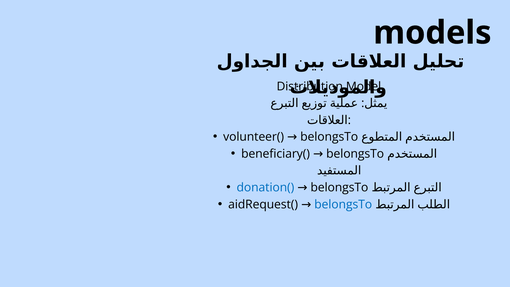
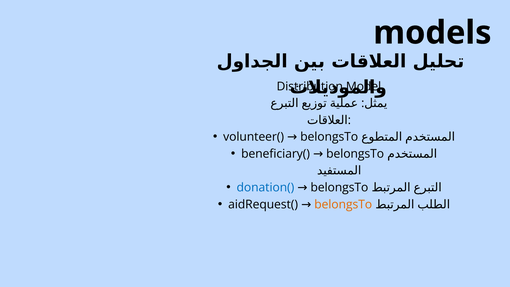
belongsTo at (343, 204) colour: blue -> orange
